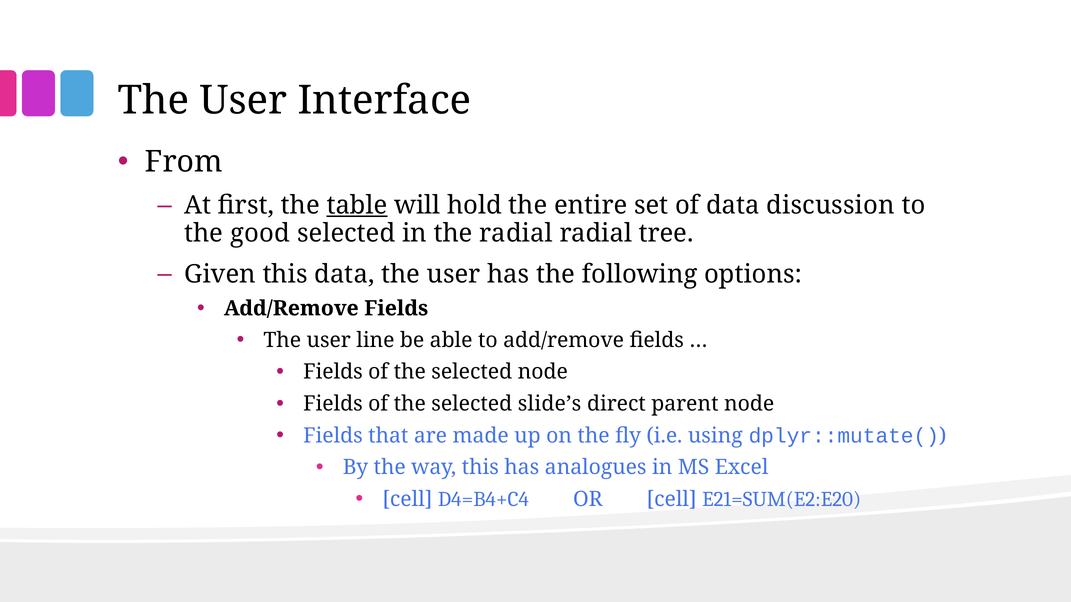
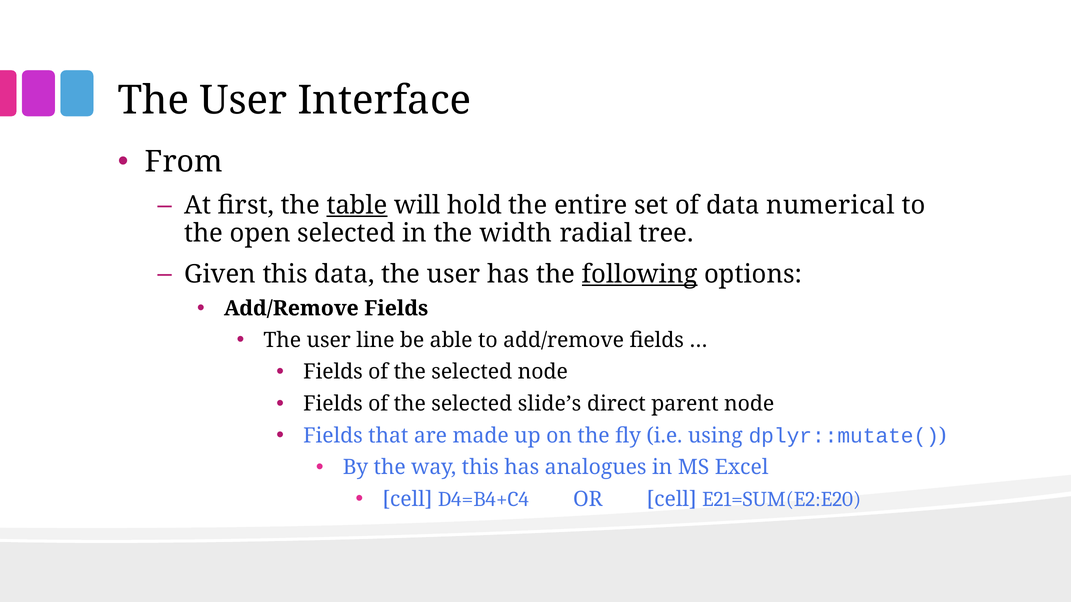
discussion: discussion -> numerical
good: good -> open
the radial: radial -> width
following underline: none -> present
